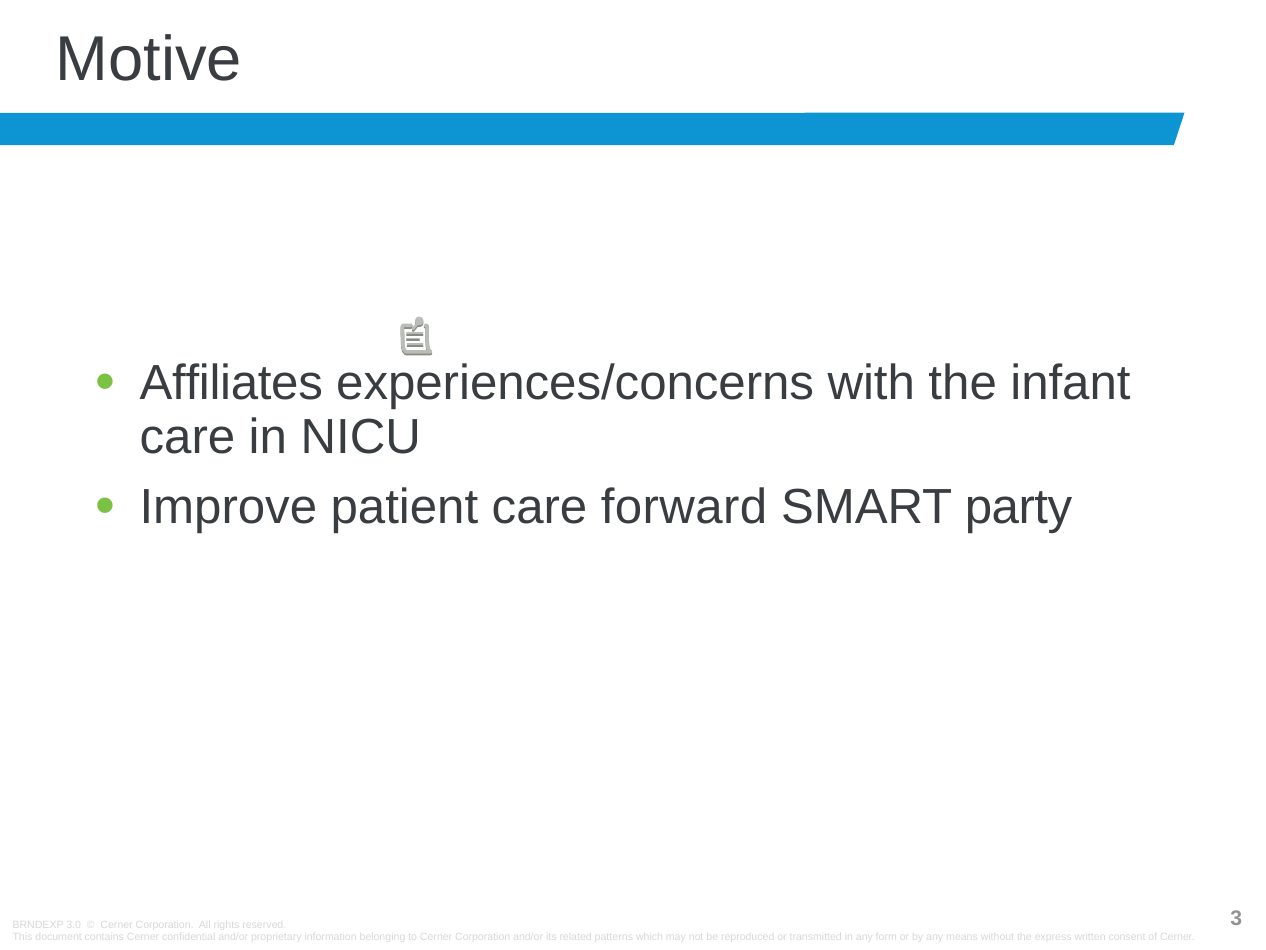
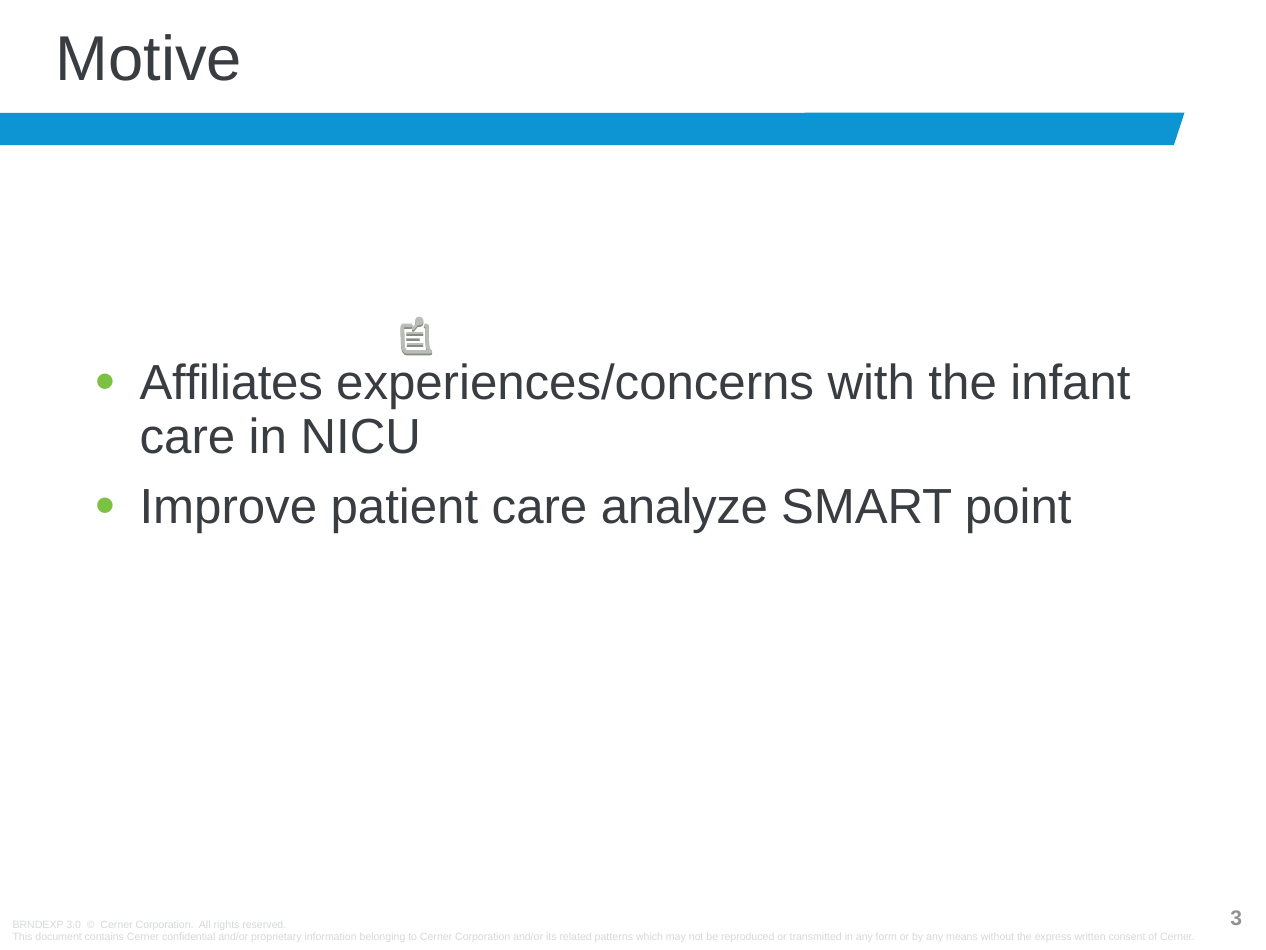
forward: forward -> analyze
party: party -> point
